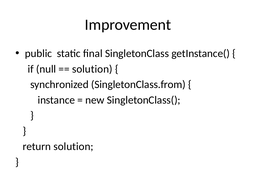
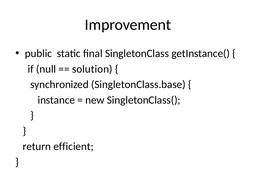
SingletonClass.from: SingletonClass.from -> SingletonClass.base
return solution: solution -> efficient
